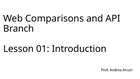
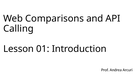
Branch: Branch -> Calling
